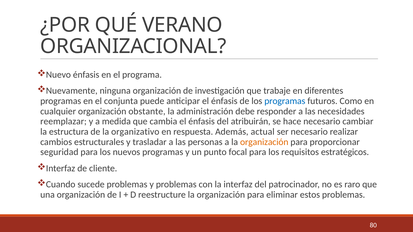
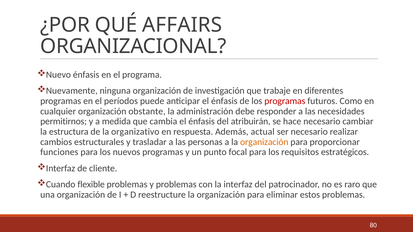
VERANO: VERANO -> AFFAIRS
conjunta: conjunta -> períodos
programas at (285, 101) colour: blue -> red
reemplazar: reemplazar -> permitirnos
seguridad: seguridad -> funciones
sucede: sucede -> flexible
